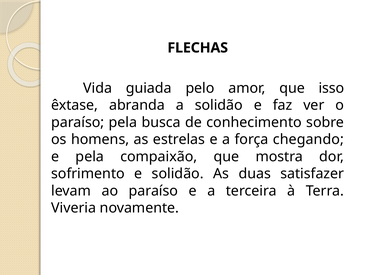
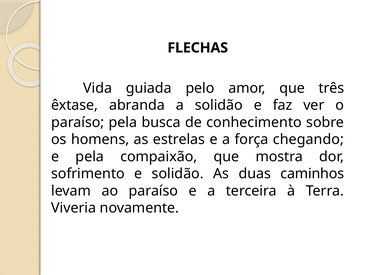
isso: isso -> três
satisfazer: satisfazer -> caminhos
